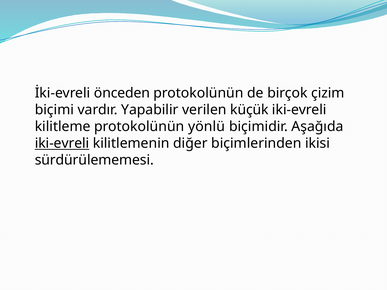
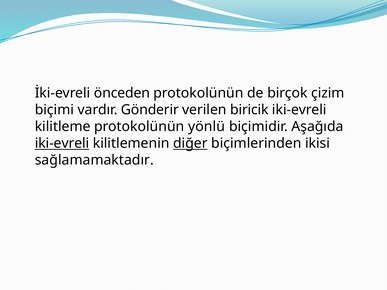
Yapabilir: Yapabilir -> Gönderir
küçük: küçük -> biricik
diğer underline: none -> present
sürdürülememesi: sürdürülememesi -> sağlamamaktadır
